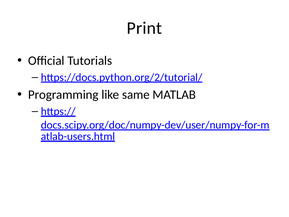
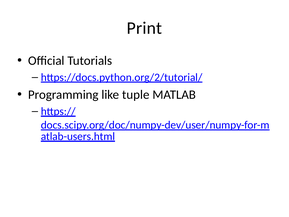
same: same -> tuple
